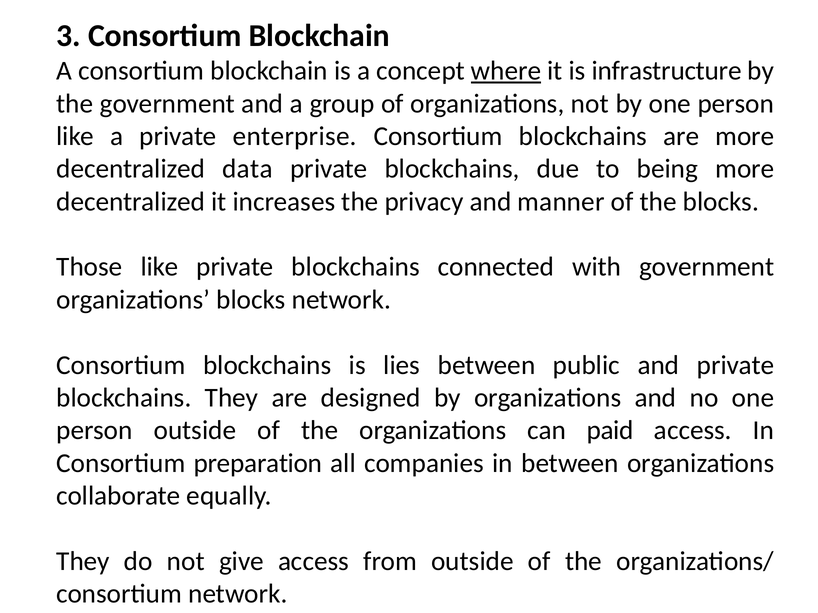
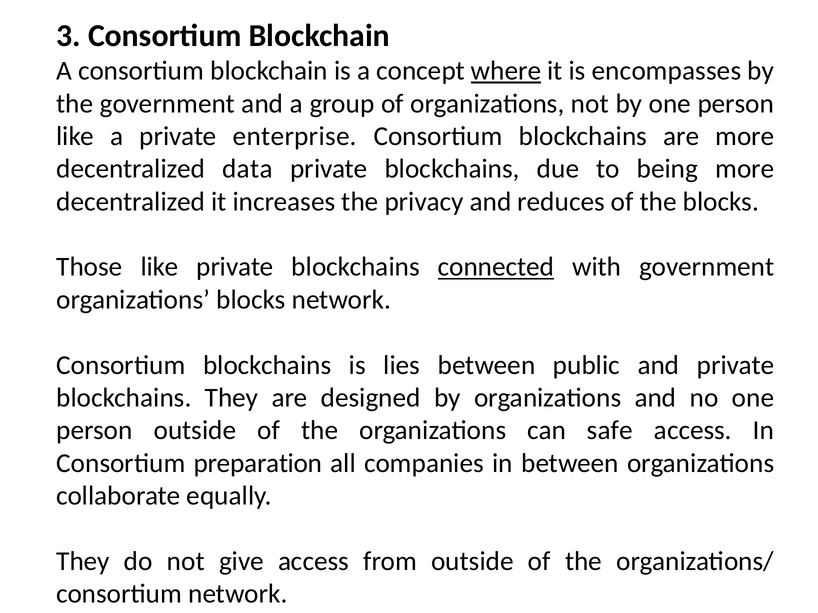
infrastructure: infrastructure -> encompasses
manner: manner -> reduces
connected underline: none -> present
paid: paid -> safe
